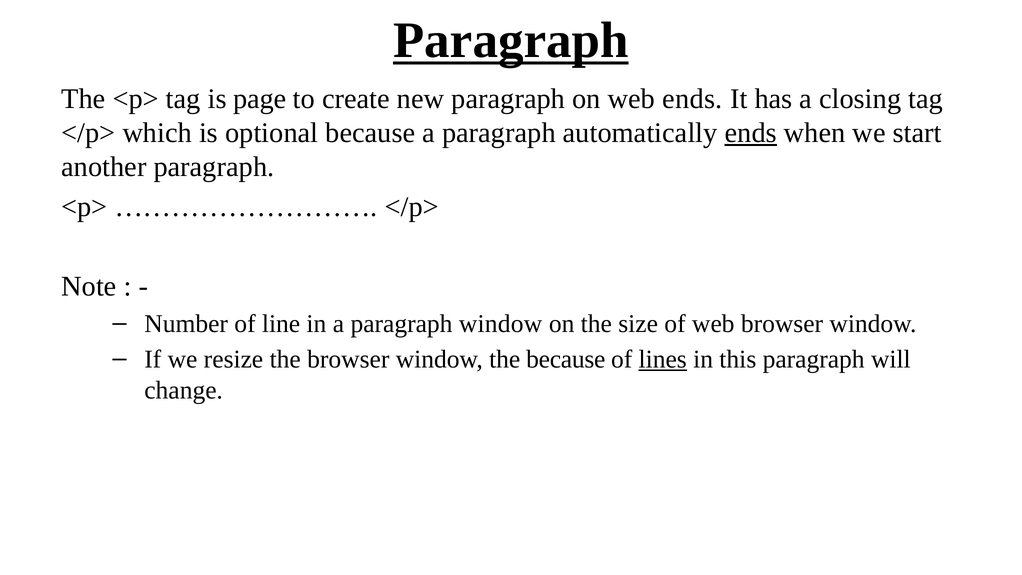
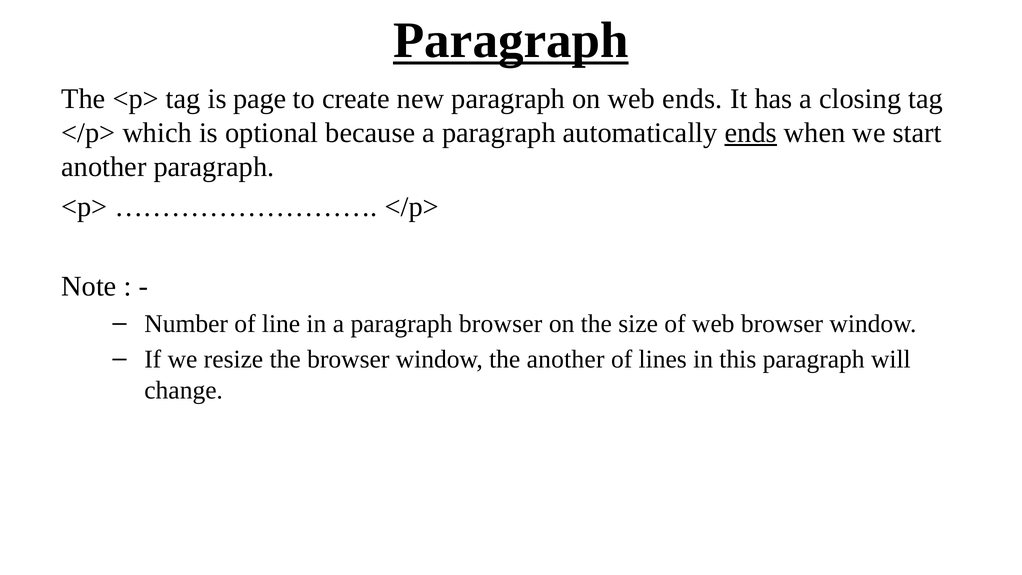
paragraph window: window -> browser
the because: because -> another
lines underline: present -> none
